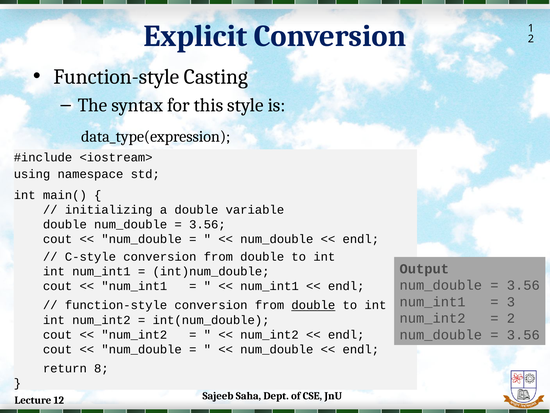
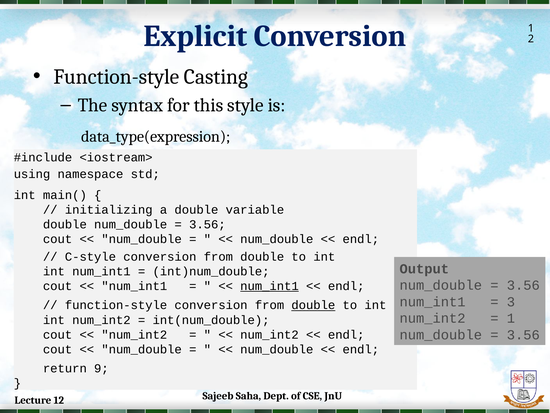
num_int1 at (269, 286) underline: none -> present
2 at (511, 318): 2 -> 1
8: 8 -> 9
